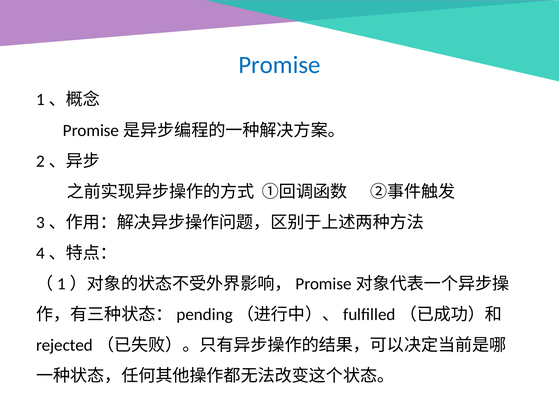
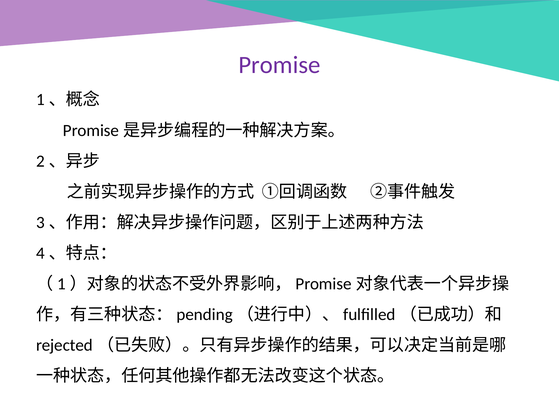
Promise colour: blue -> purple
